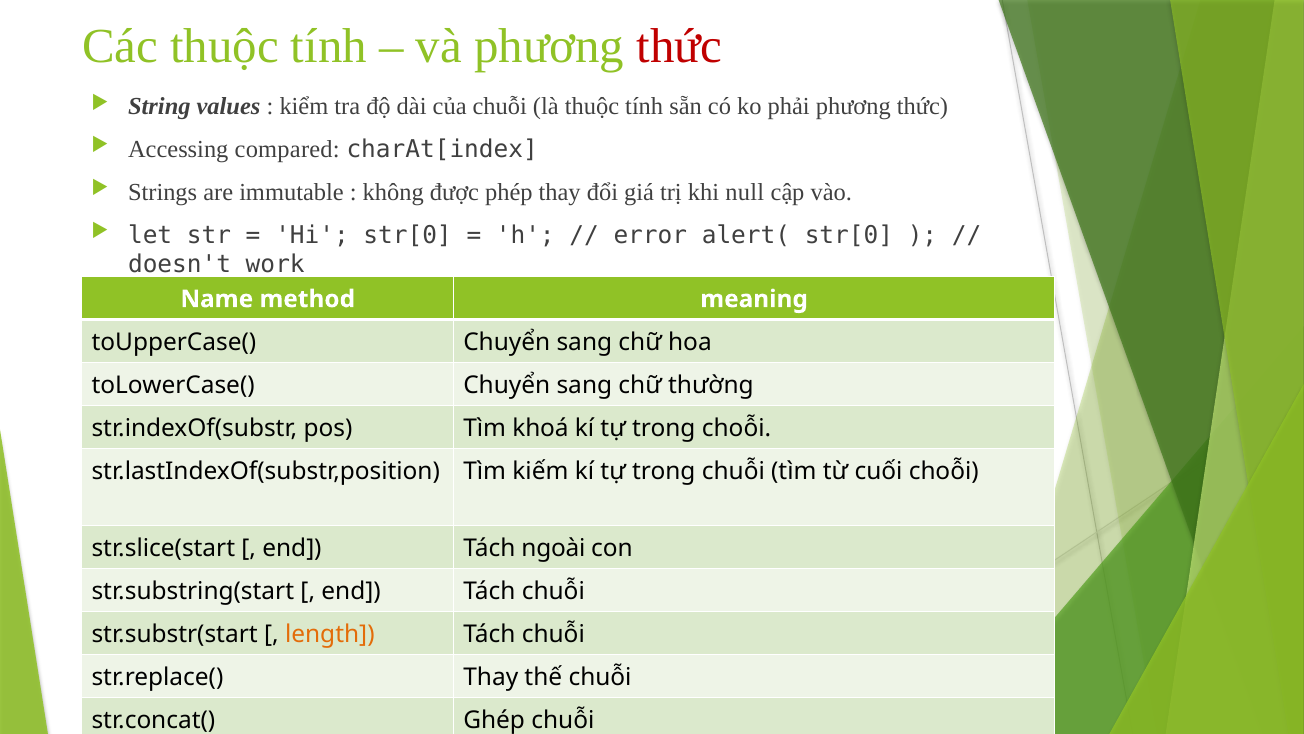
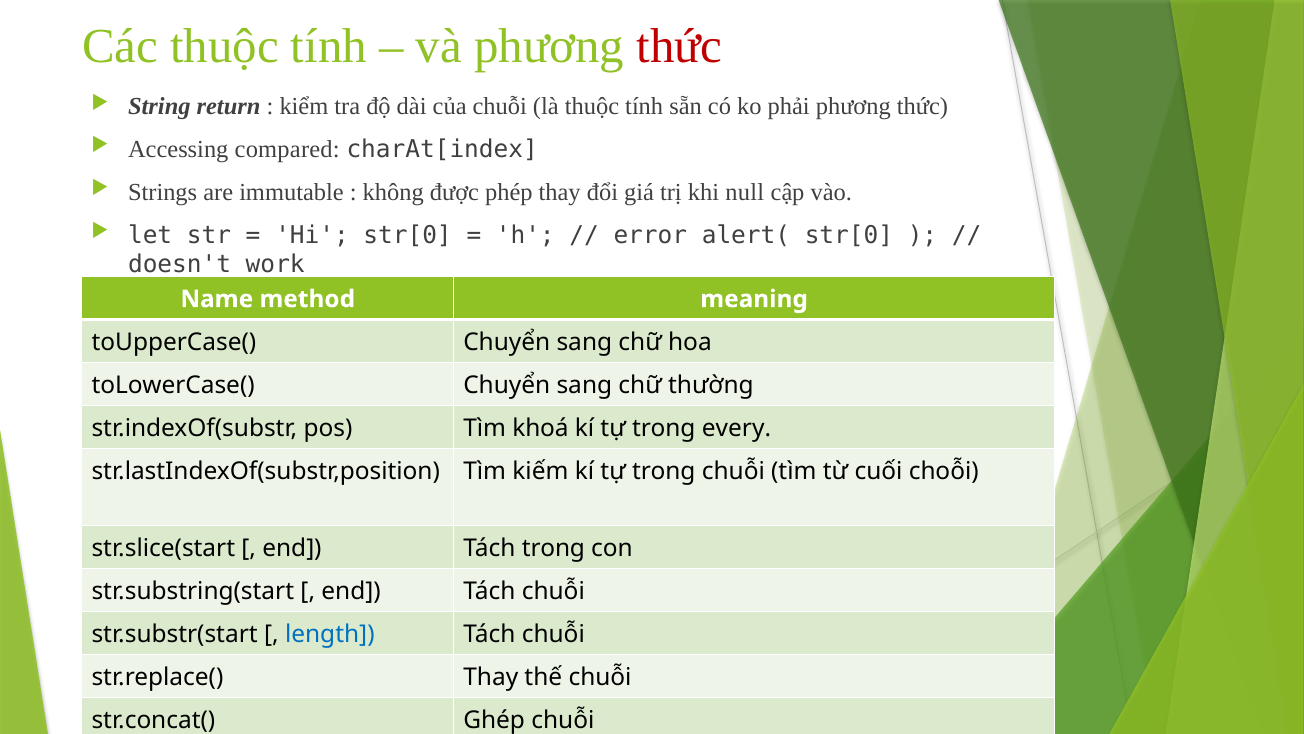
values: values -> return
trong choỗi: choỗi -> every
Tách ngoài: ngoài -> trong
length colour: orange -> blue
